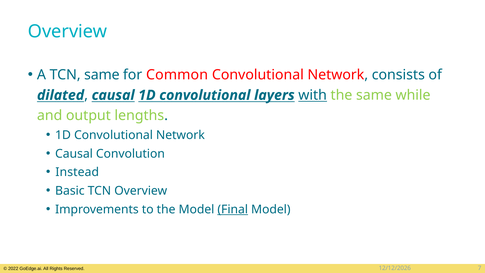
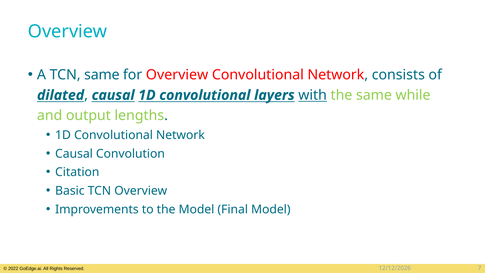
for Common: Common -> Overview
Instead: Instead -> Citation
Final underline: present -> none
